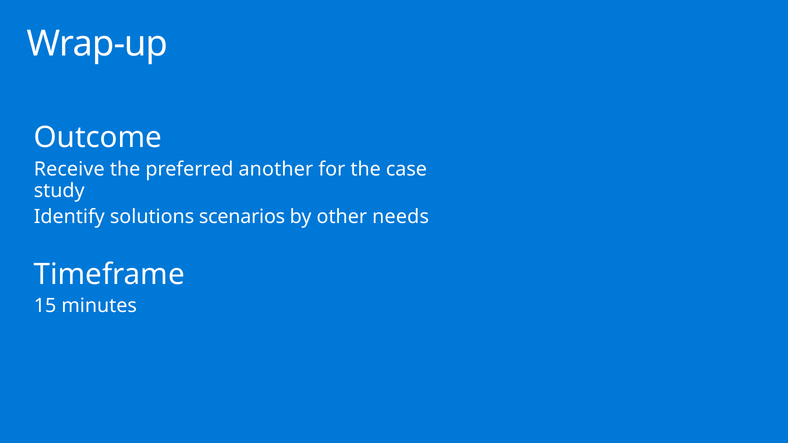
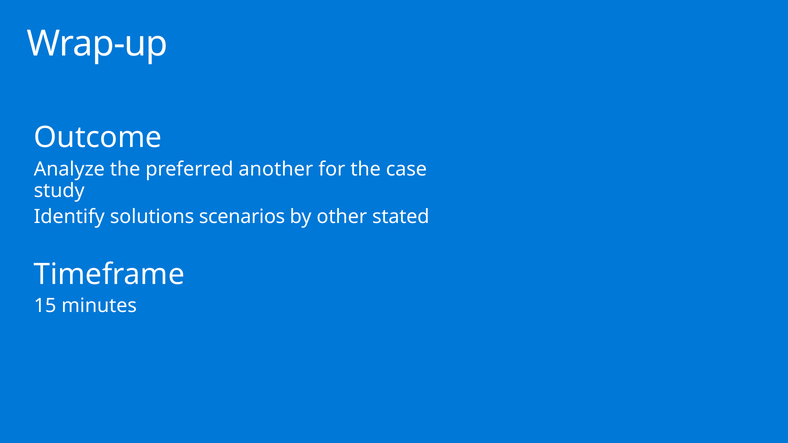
Receive: Receive -> Analyze
needs: needs -> stated
